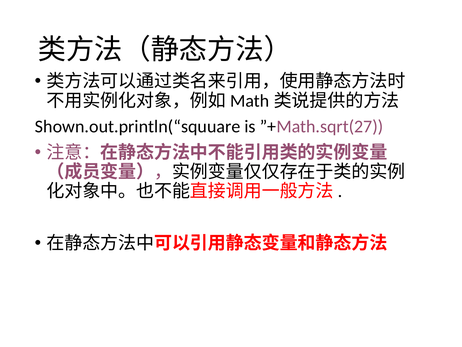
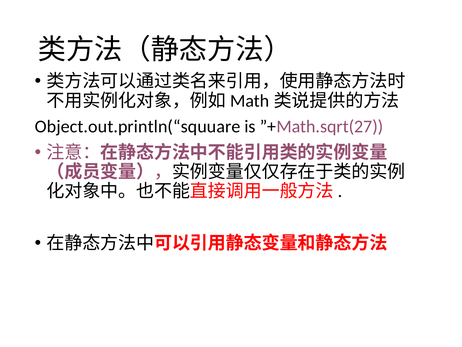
Shown.out.println(“squuare: Shown.out.println(“squuare -> Object.out.println(“squuare
